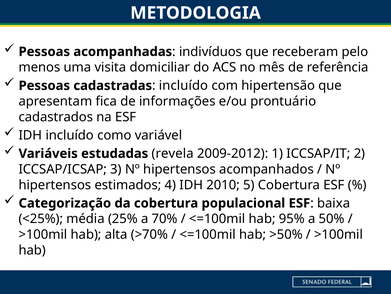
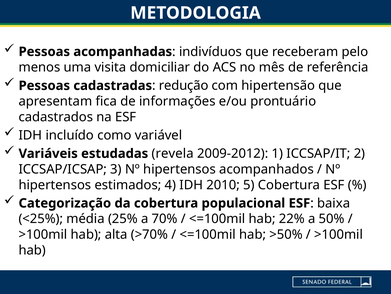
incluído at (184, 85): incluído -> redução
95%: 95% -> 22%
